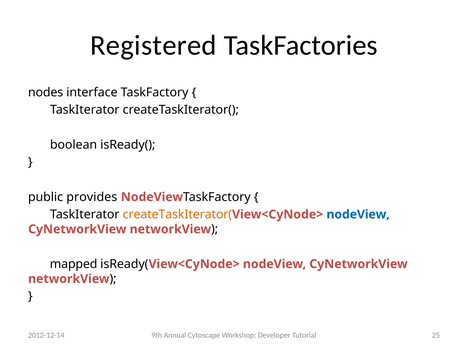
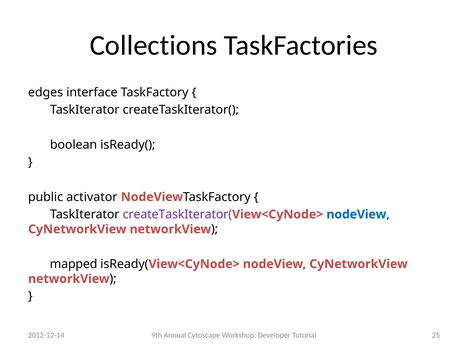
Registered: Registered -> Collections
nodes: nodes -> edges
provides: provides -> activator
createTaskIterator( at (177, 214) colour: orange -> purple
